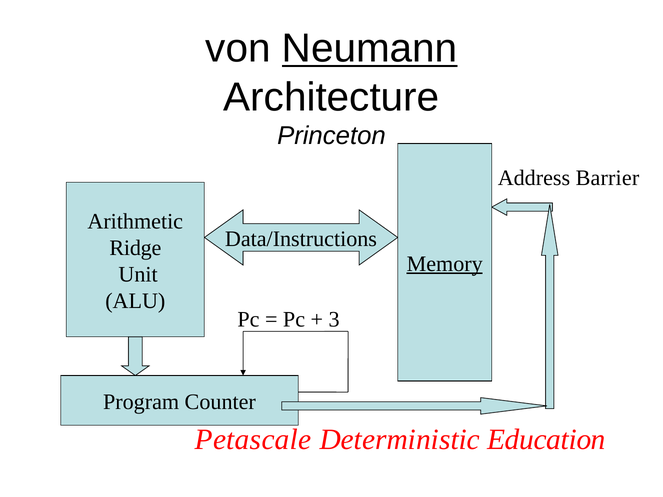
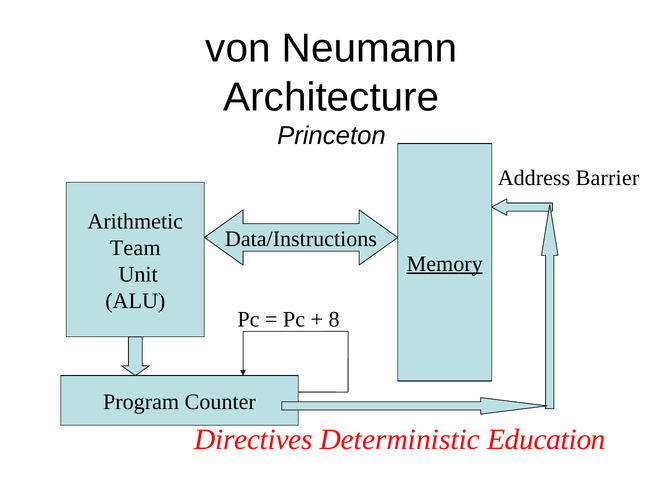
Neumann underline: present -> none
Ridge: Ridge -> Team
3: 3 -> 8
Petascale: Petascale -> Directives
